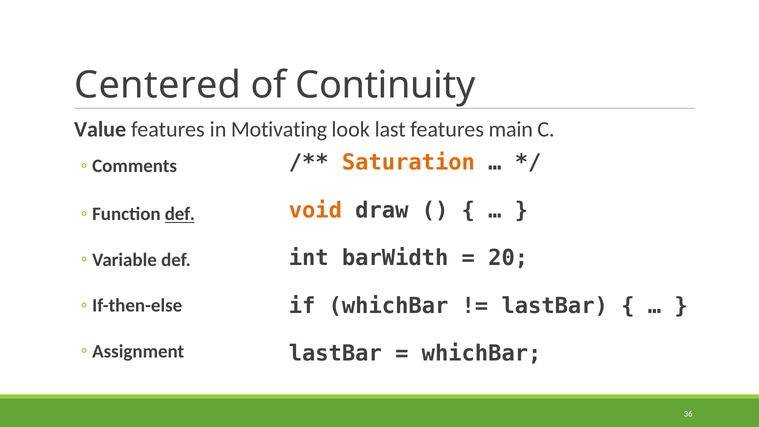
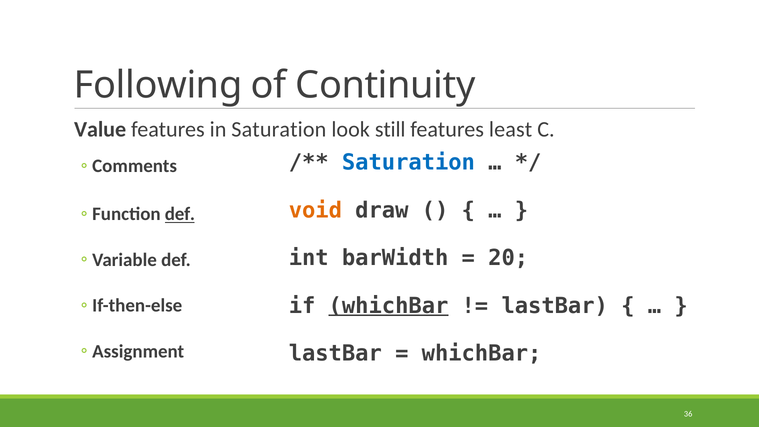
Centered: Centered -> Following
in Motivating: Motivating -> Saturation
last: last -> still
main: main -> least
Saturation at (408, 162) colour: orange -> blue
whichBar at (388, 306) underline: none -> present
